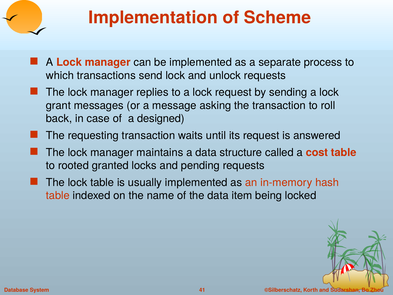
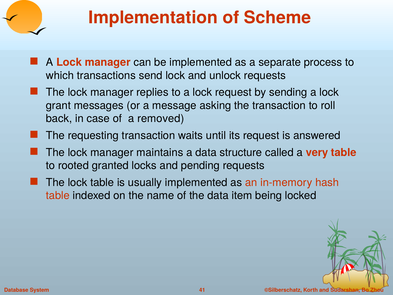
designed: designed -> removed
cost: cost -> very
